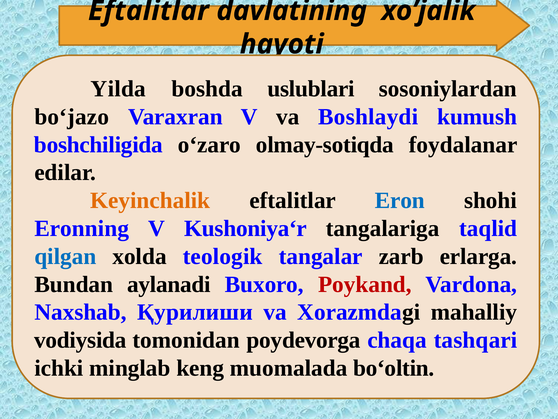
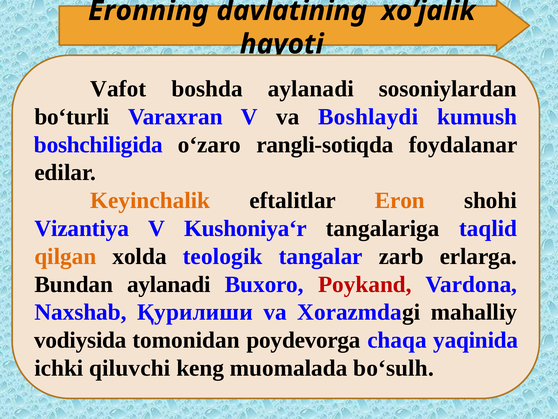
Eftalitlar at (148, 11): Eftalitlar -> Eronning
Yilda: Yilda -> Vafot
boshda uslublari: uslublari -> aylanadi
bo‘jazo: bo‘jazo -> bo‘turli
olmay-sotiqda: olmay-sotiqda -> rangli-sotiqda
Eron colour: blue -> orange
Eronning: Eronning -> Vizantiya
qilgan colour: blue -> orange
tashqari: tashqari -> yaqinida
minglab: minglab -> qiluvchi
bo‘oltin: bo‘oltin -> bo‘sulh
